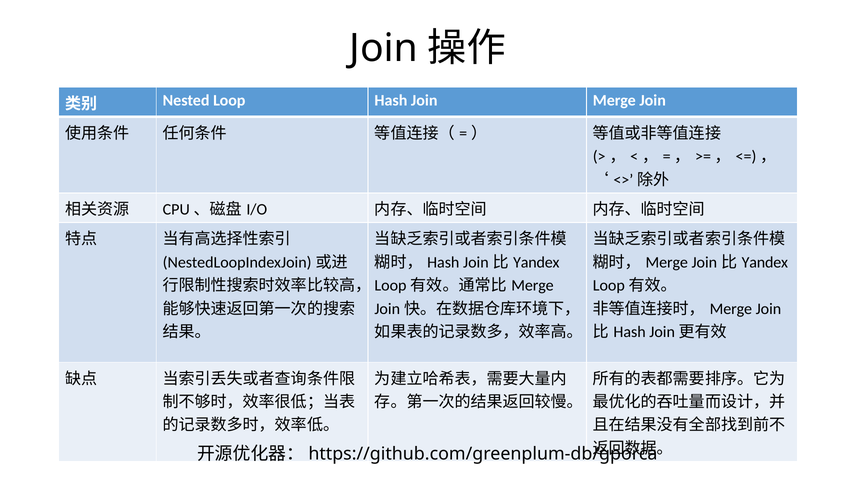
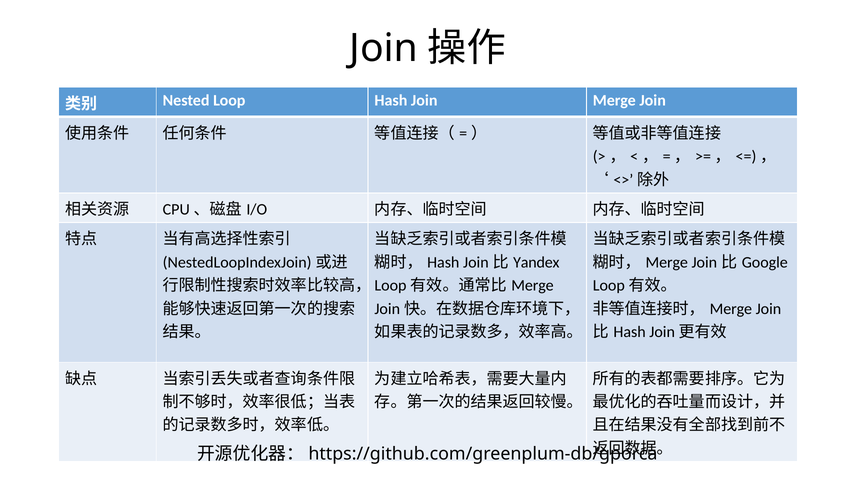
Yandex at (765, 262): Yandex -> Google
